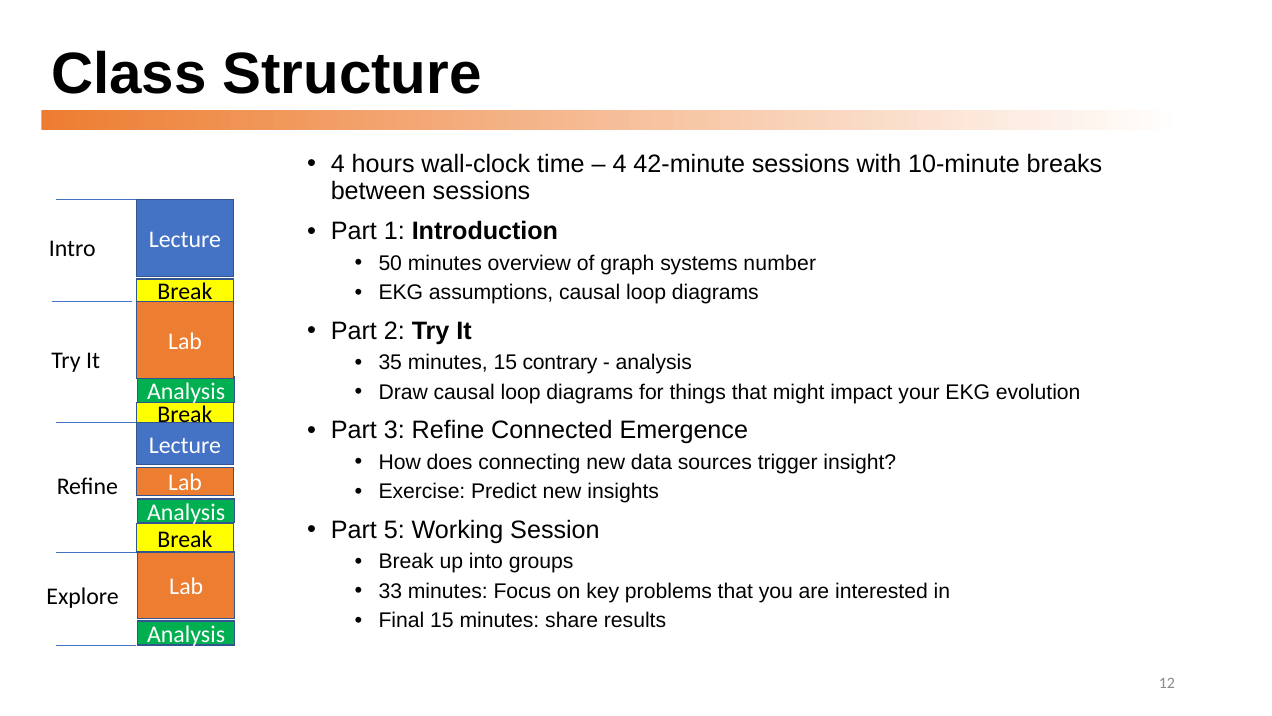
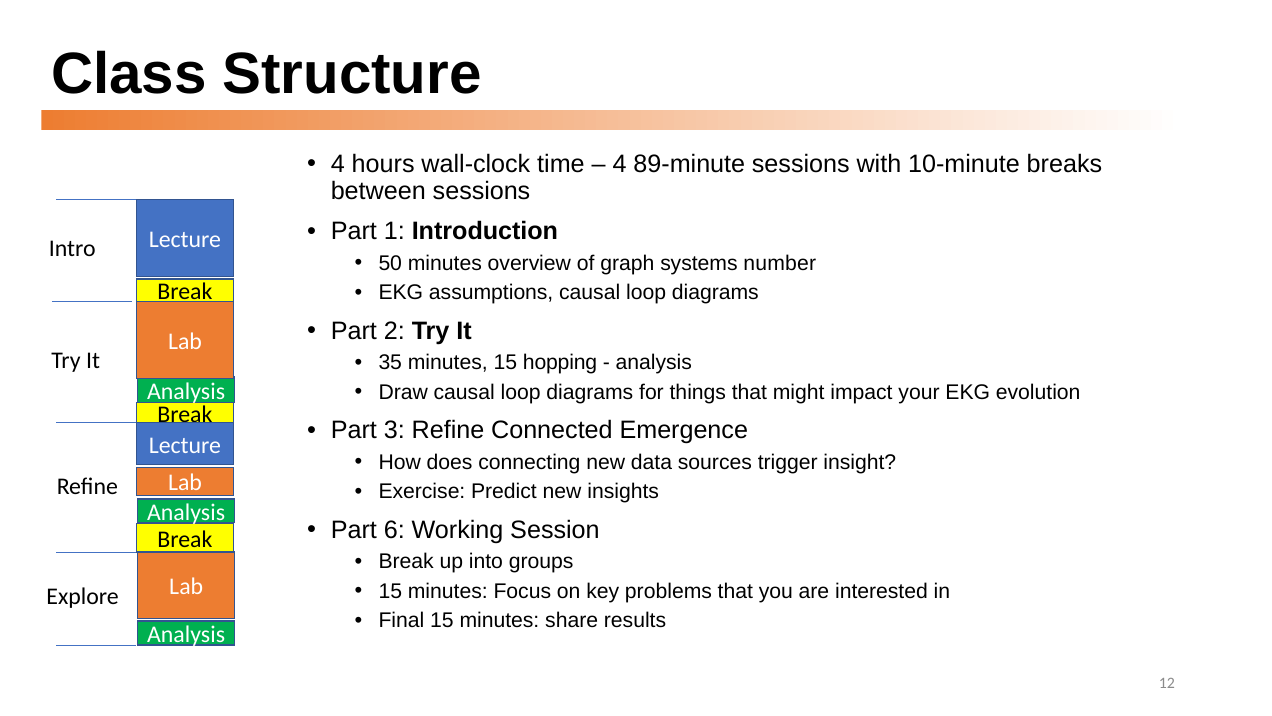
42-minute: 42-minute -> 89-minute
contrary: contrary -> hopping
5: 5 -> 6
33 at (390, 591): 33 -> 15
